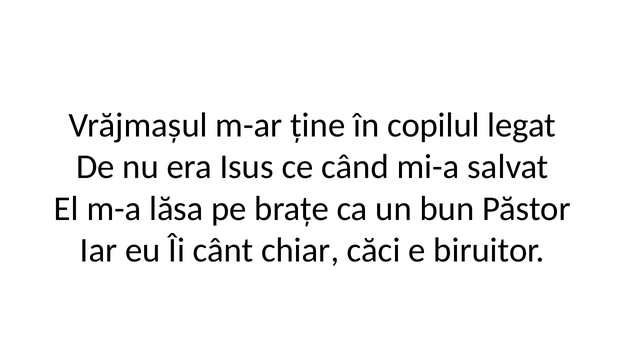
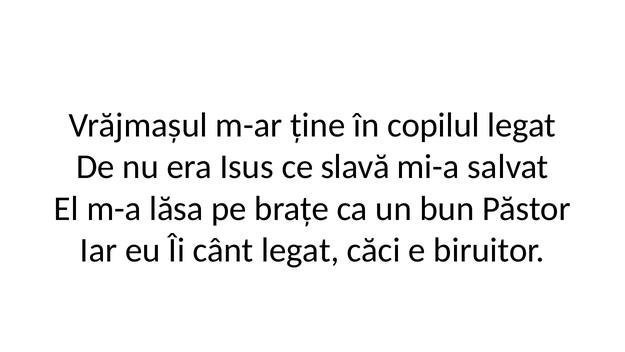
când: când -> slavă
cânt chiar: chiar -> legat
